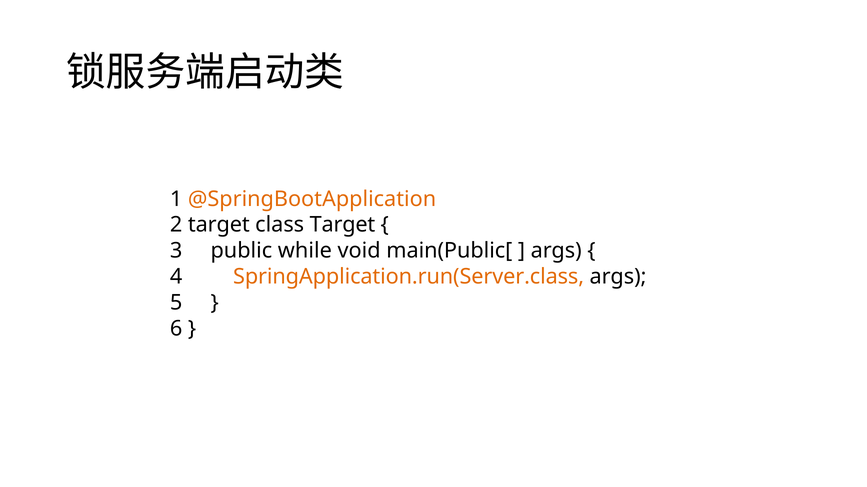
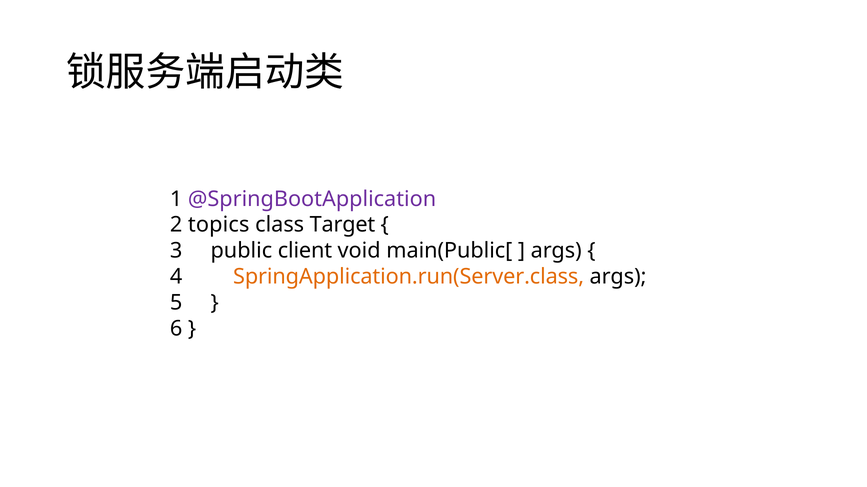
@SpringBootApplication colour: orange -> purple
2 target: target -> topics
while: while -> client
